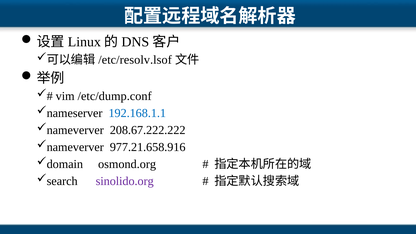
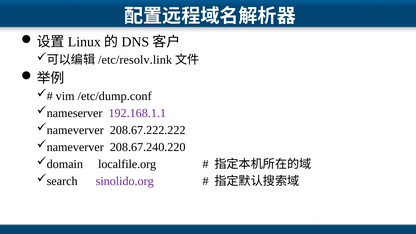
/etc/resolv.lsof: /etc/resolv.lsof -> /etc/resolv.link
192.168.1.1 colour: blue -> purple
977.21.658.916: 977.21.658.916 -> 208.67.240.220
osmond.org: osmond.org -> localfile.org
